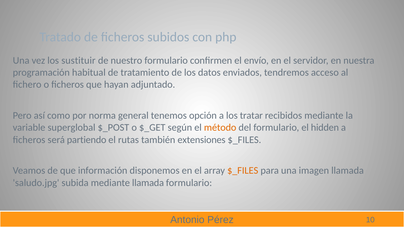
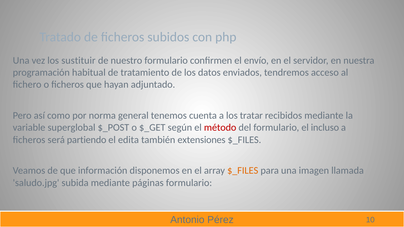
opción: opción -> cuenta
método colour: orange -> red
hidden: hidden -> incluso
rutas: rutas -> edita
mediante llamada: llamada -> páginas
